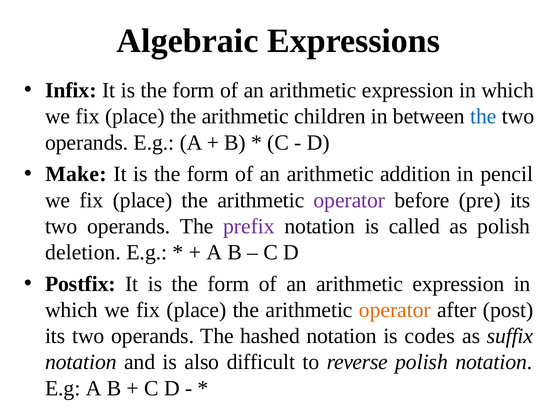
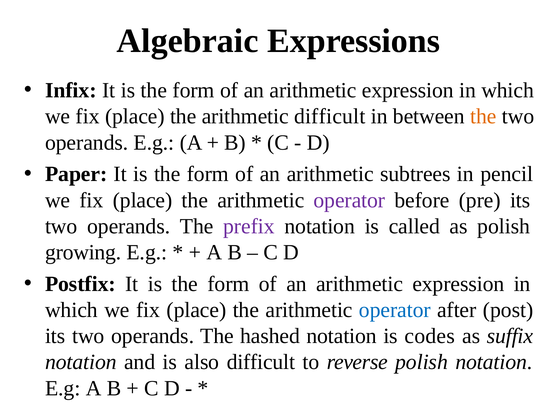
arithmetic children: children -> difficult
the at (483, 116) colour: blue -> orange
Make: Make -> Paper
addition: addition -> subtrees
deletion: deletion -> growing
operator at (395, 310) colour: orange -> blue
